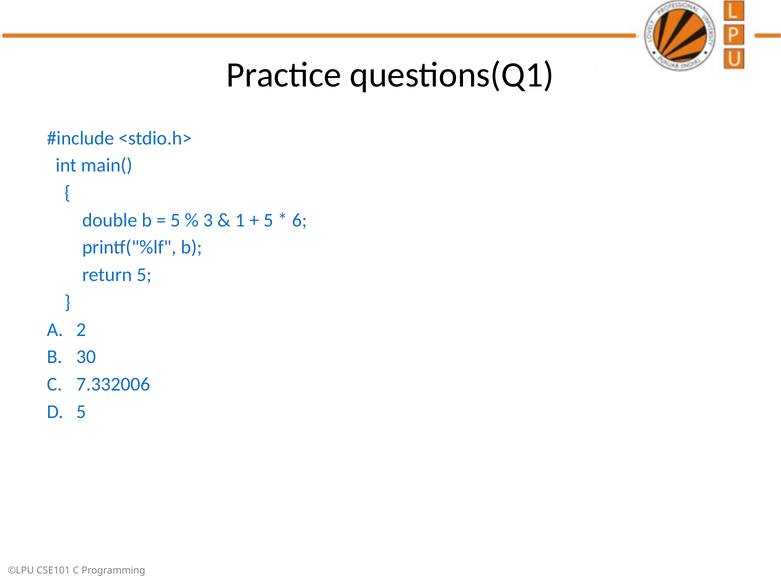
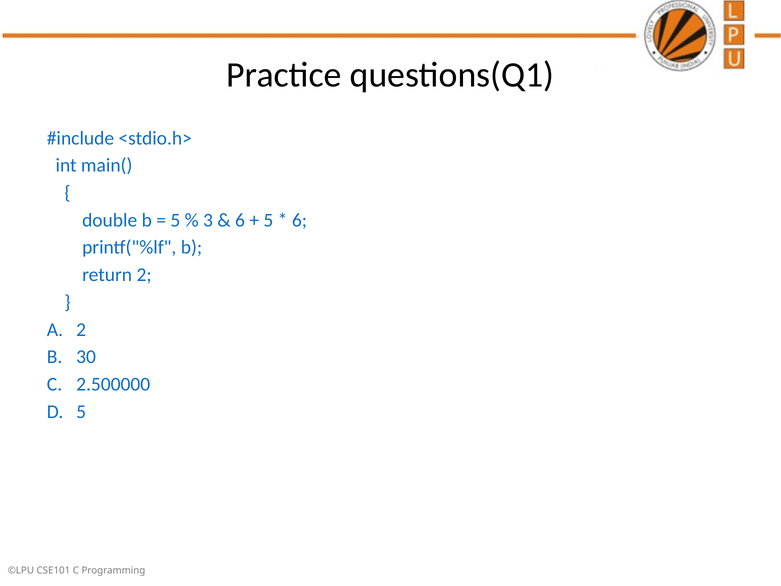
1 at (240, 220): 1 -> 6
return 5: 5 -> 2
7.332006: 7.332006 -> 2.500000
